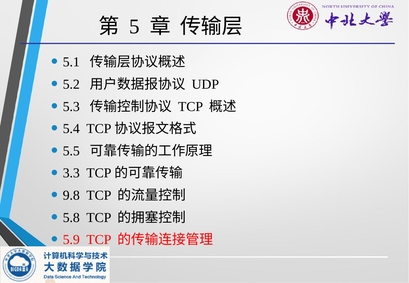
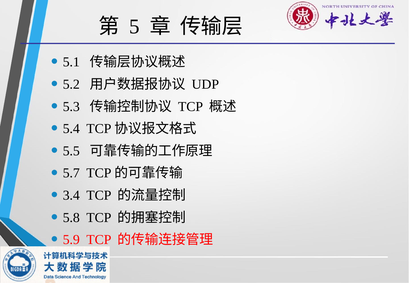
3.3: 3.3 -> 5.7
9.8: 9.8 -> 3.4
